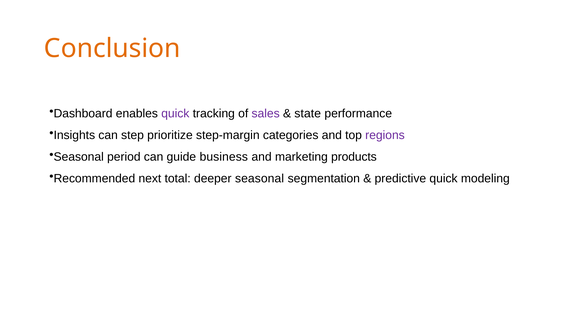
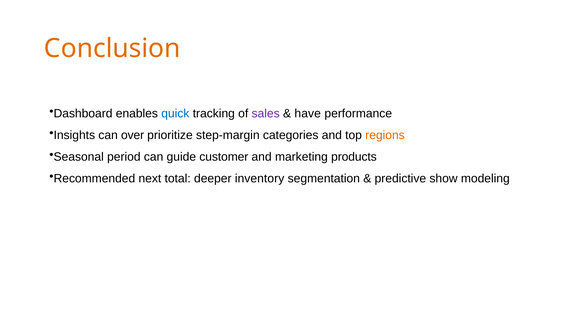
quick at (175, 113) colour: purple -> blue
state: state -> have
step: step -> over
regions colour: purple -> orange
business: business -> customer
deeper seasonal: seasonal -> inventory
predictive quick: quick -> show
